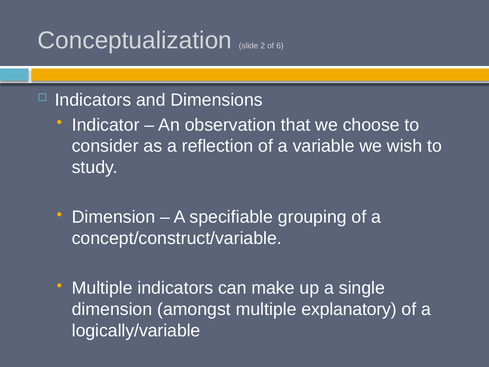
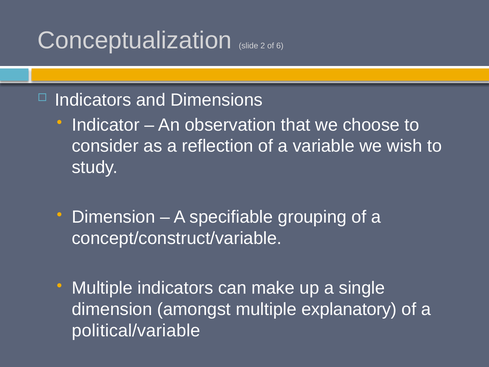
logically/variable: logically/variable -> political/variable
